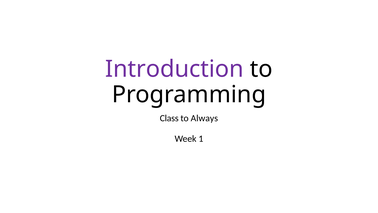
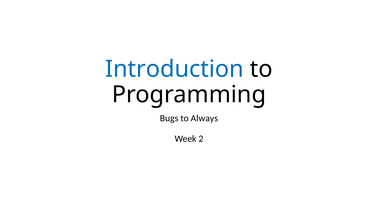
Introduction colour: purple -> blue
Class: Class -> Bugs
1: 1 -> 2
